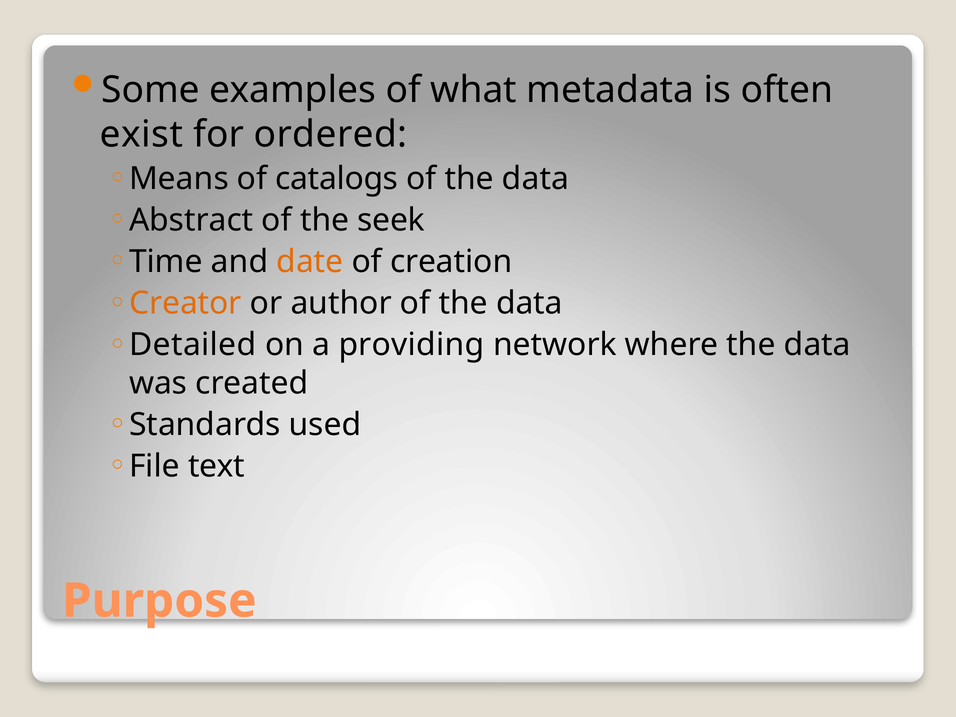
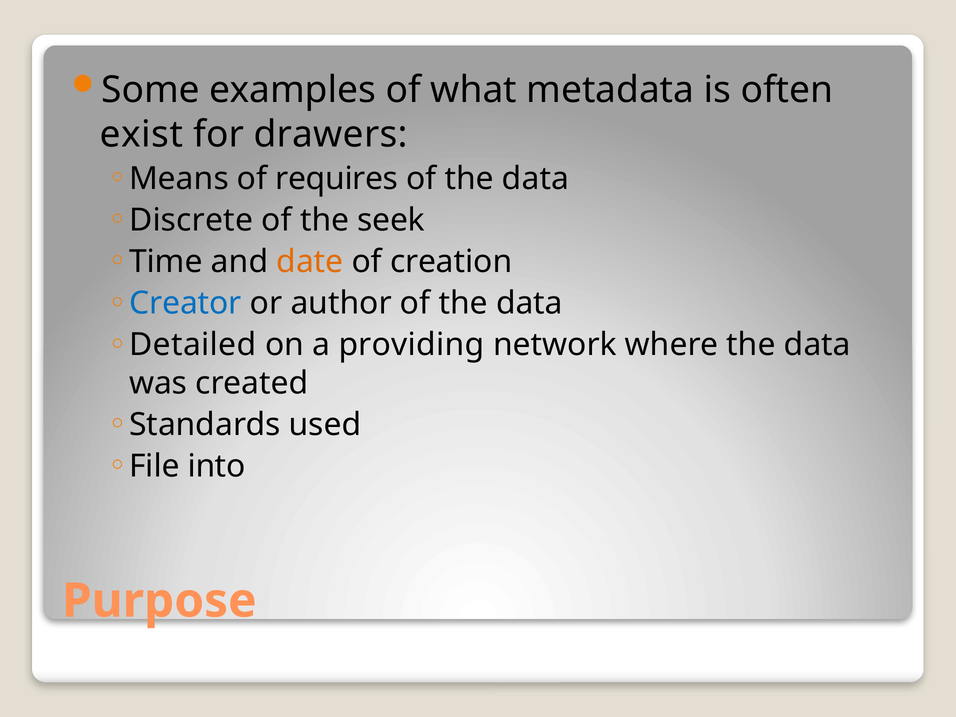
ordered: ordered -> drawers
catalogs: catalogs -> requires
Abstract: Abstract -> Discrete
Creator colour: orange -> blue
text: text -> into
